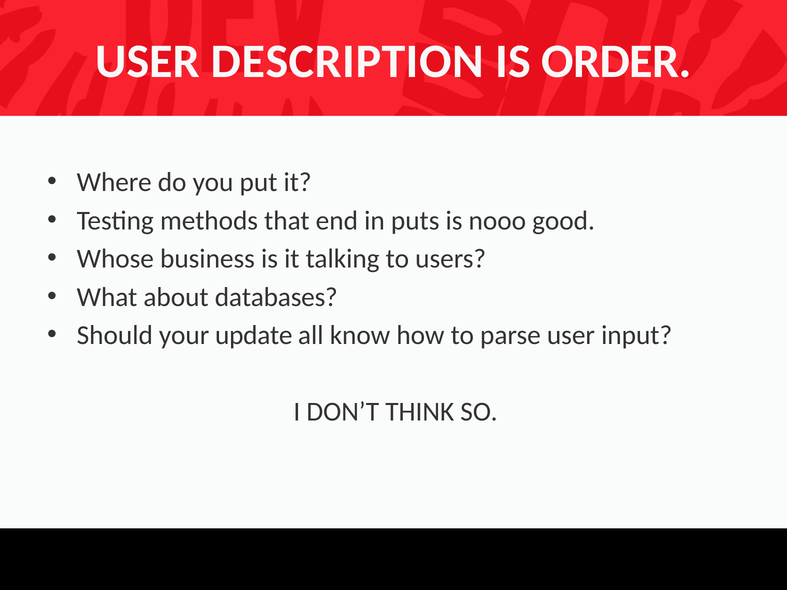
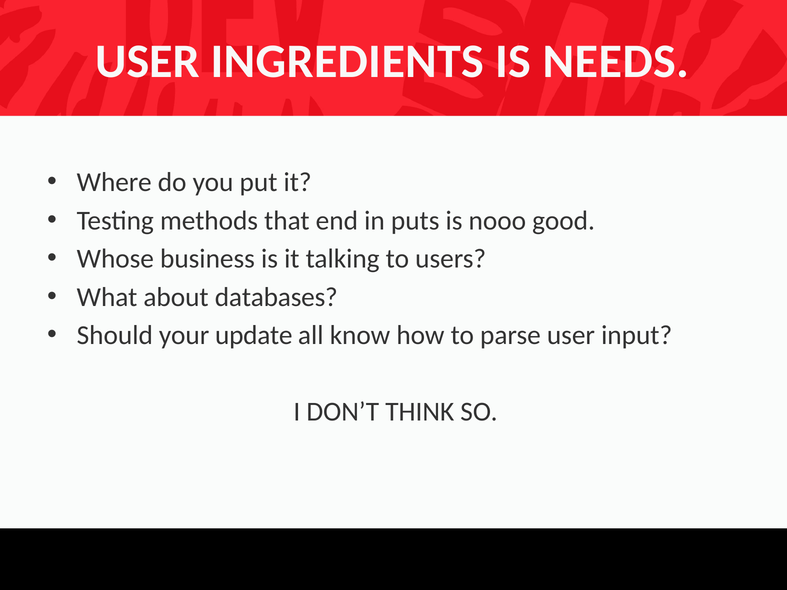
DESCRIPTION: DESCRIPTION -> INGREDIENTS
ORDER: ORDER -> NEEDS
